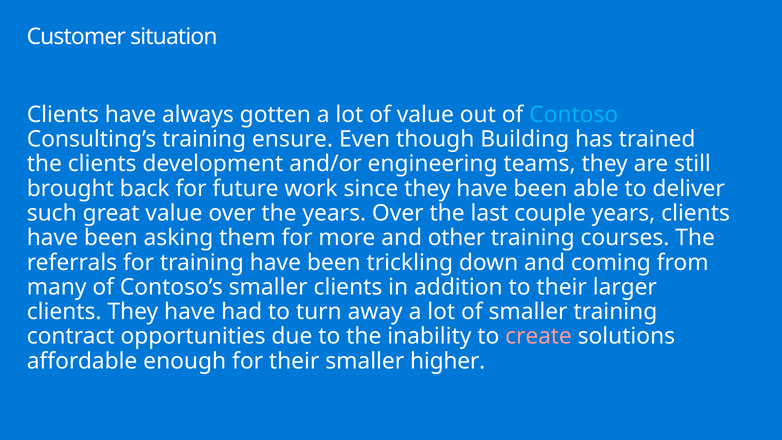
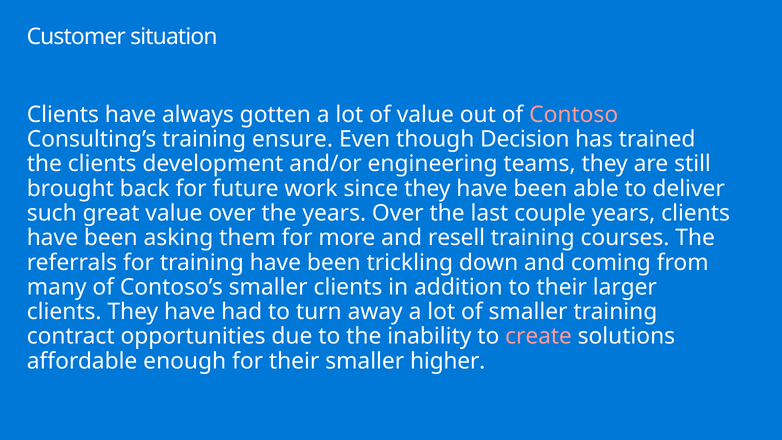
Contoso colour: light blue -> pink
Building: Building -> Decision
other: other -> resell
